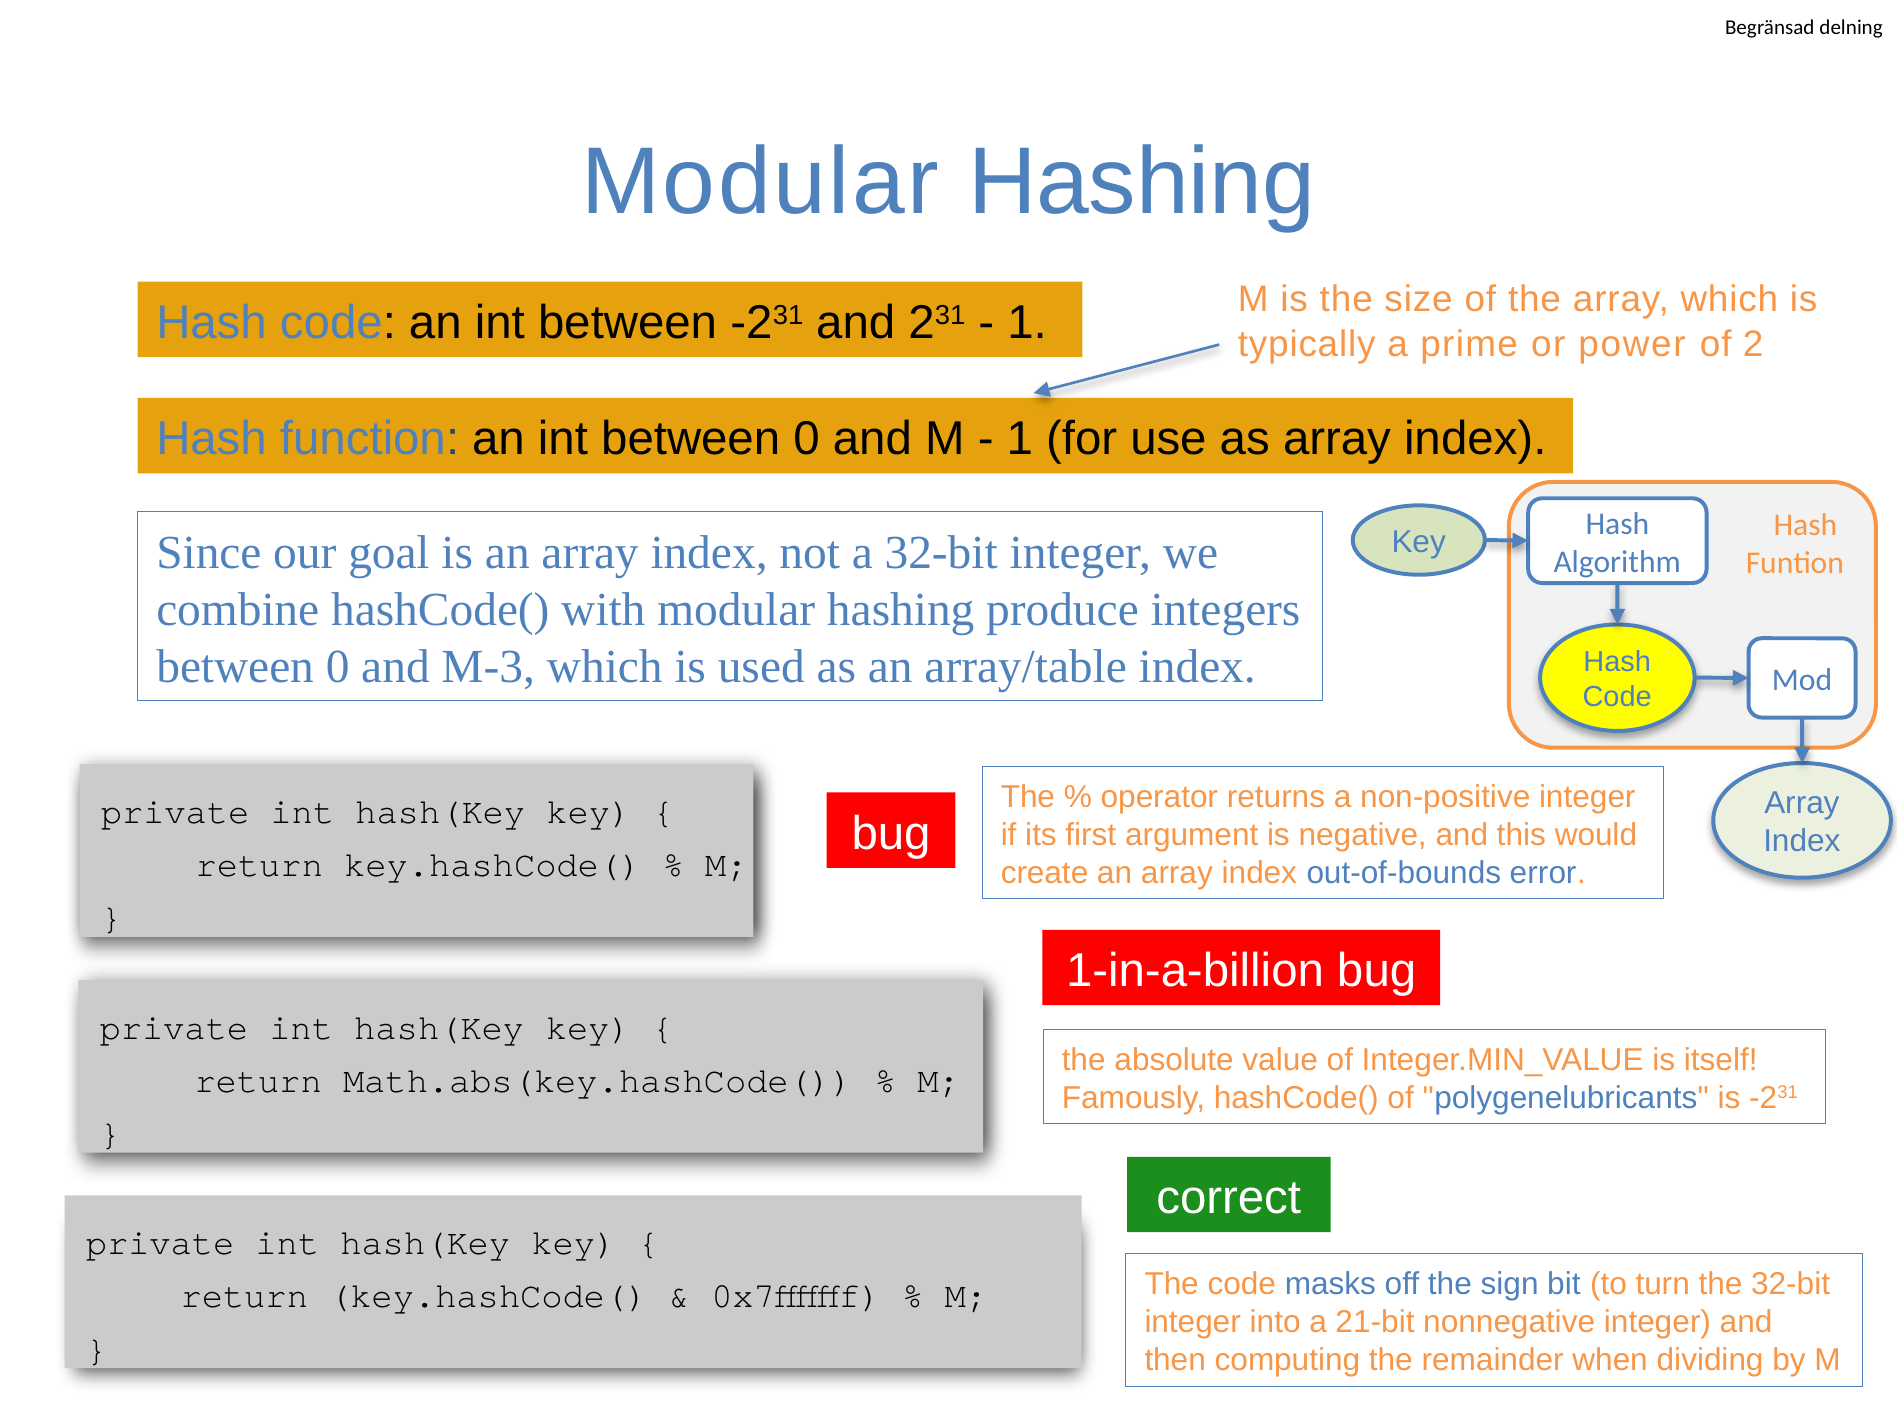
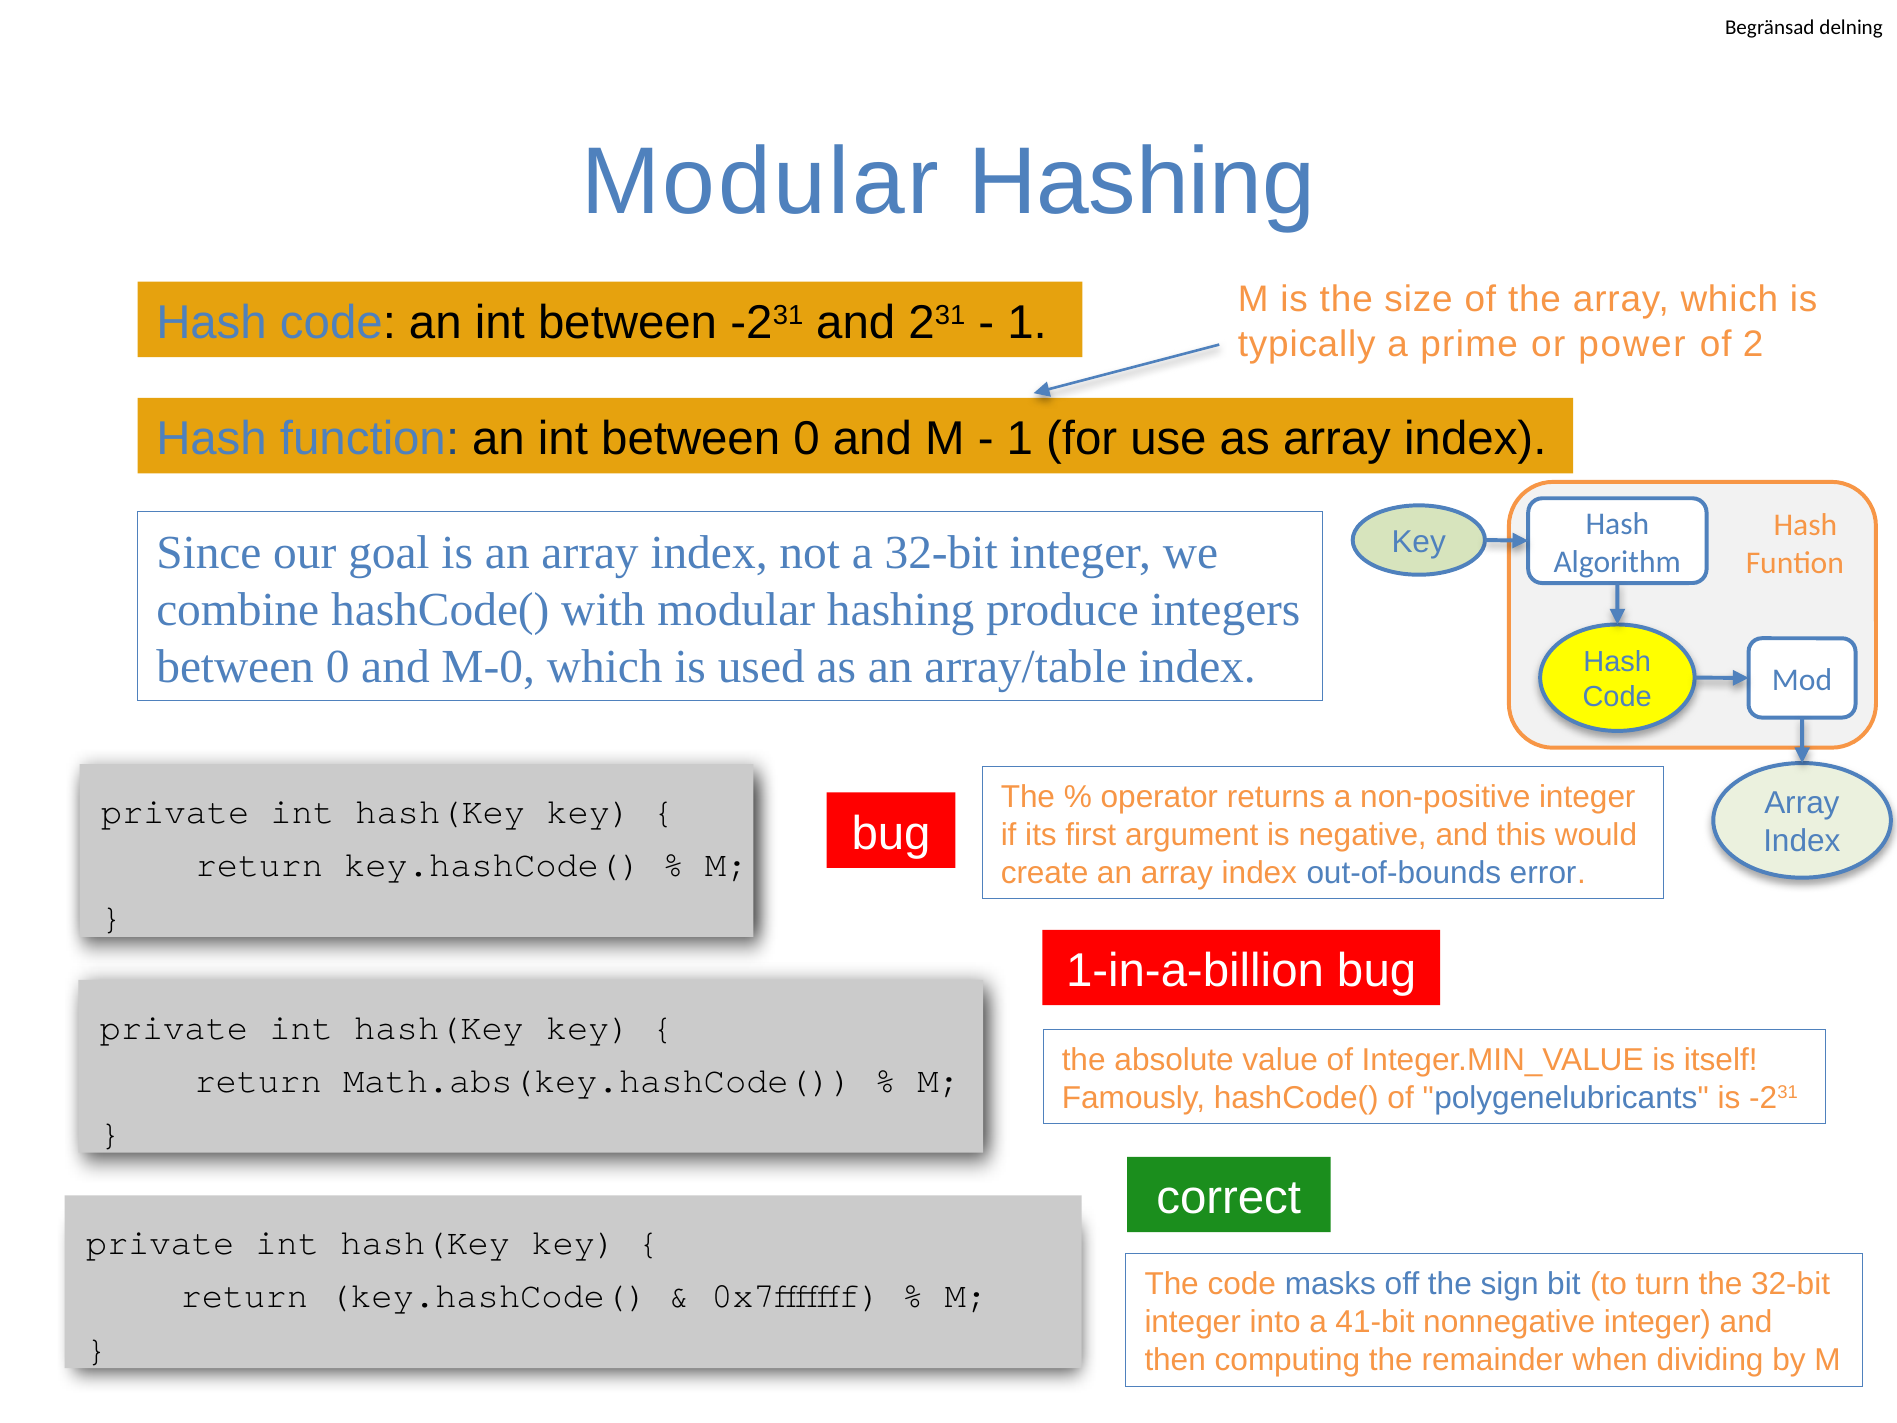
M-3: M-3 -> M-0
21-bit: 21-bit -> 41-bit
